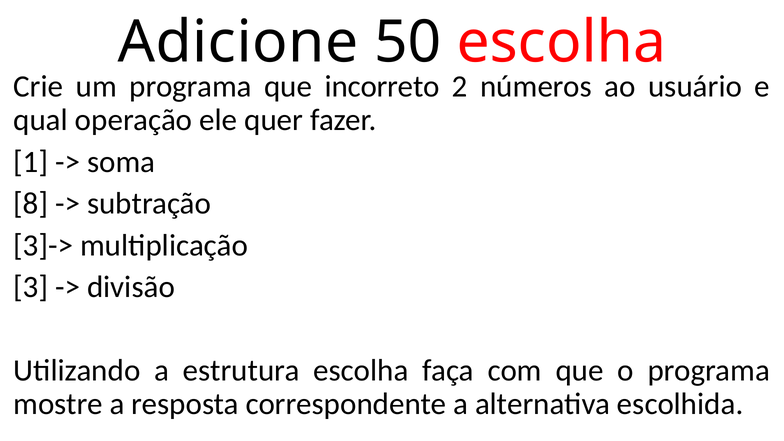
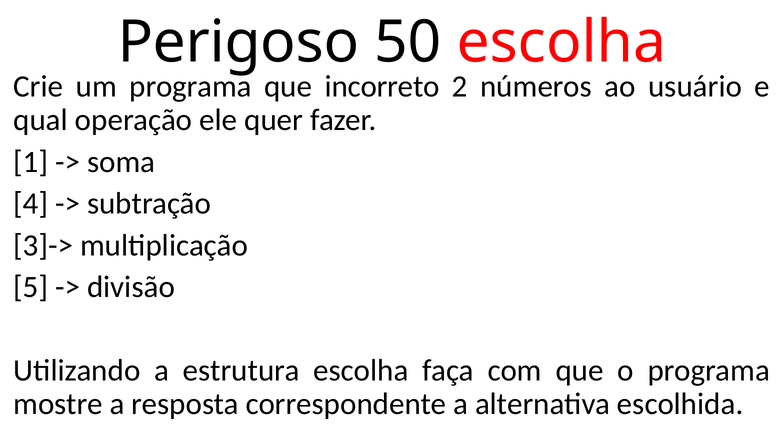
Adicione: Adicione -> Perigoso
8: 8 -> 4
3: 3 -> 5
